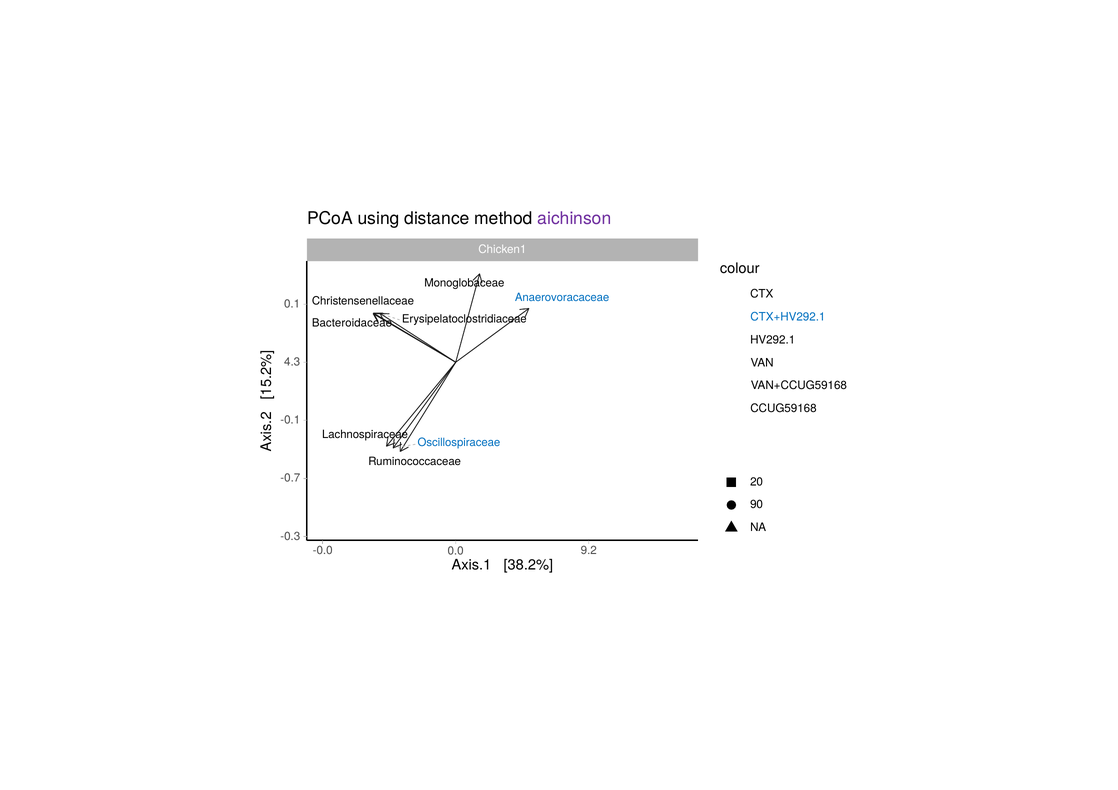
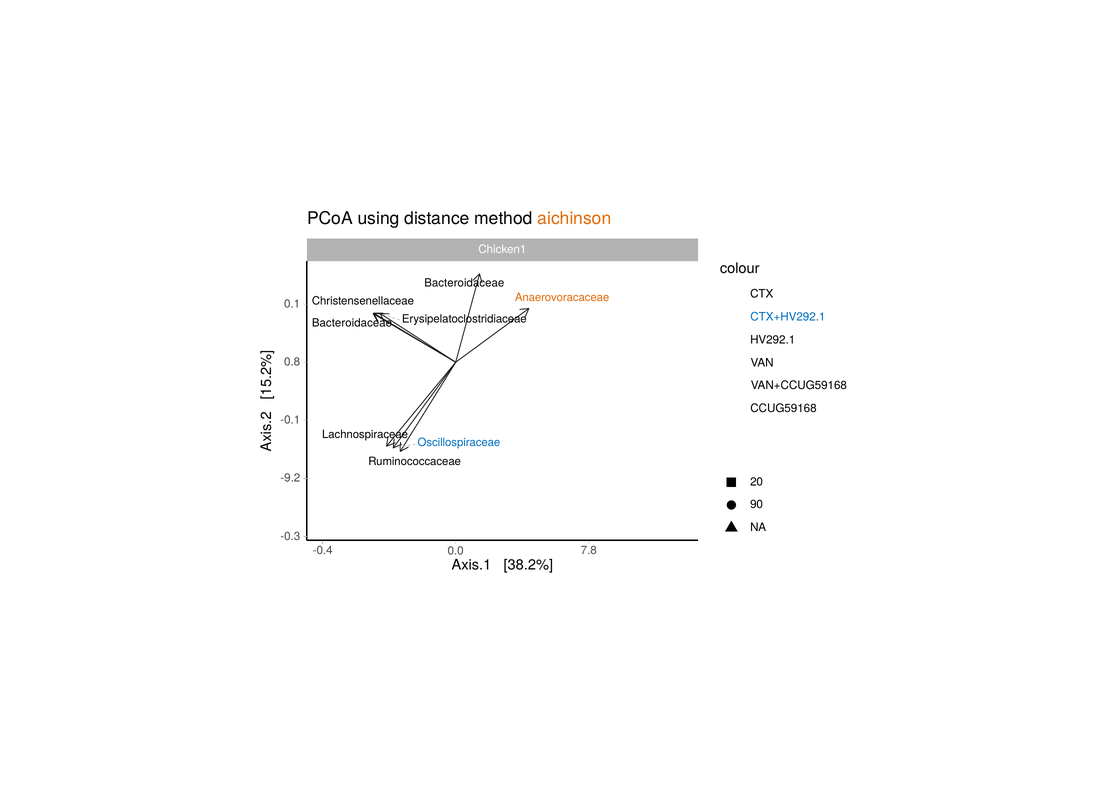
aichinson colour: purple -> orange
Monoglobaceae at (464, 283): Monoglobaceae -> Bacteroidaceae
Anaerovoracaceae colour: blue -> orange
4.3: 4.3 -> 0.8
-0.7: -0.7 -> -9.2
-0.0: -0.0 -> -0.4
9.2: 9.2 -> 7.8
